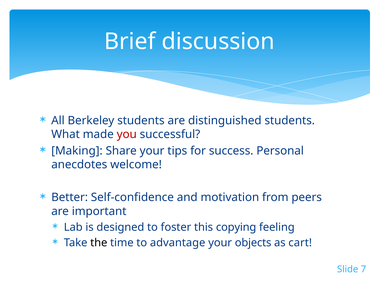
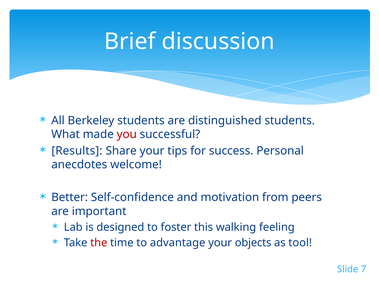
Making: Making -> Results
copying: copying -> walking
the colour: black -> red
cart: cart -> tool
